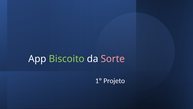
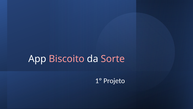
Biscoito colour: light green -> pink
